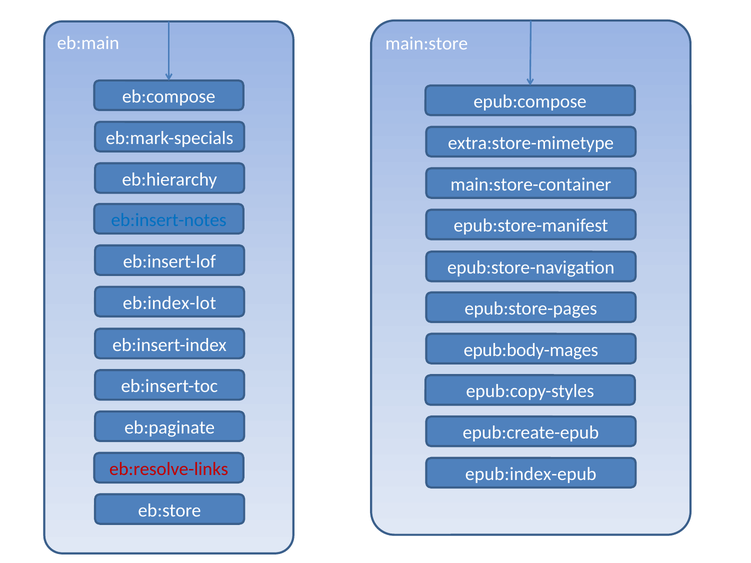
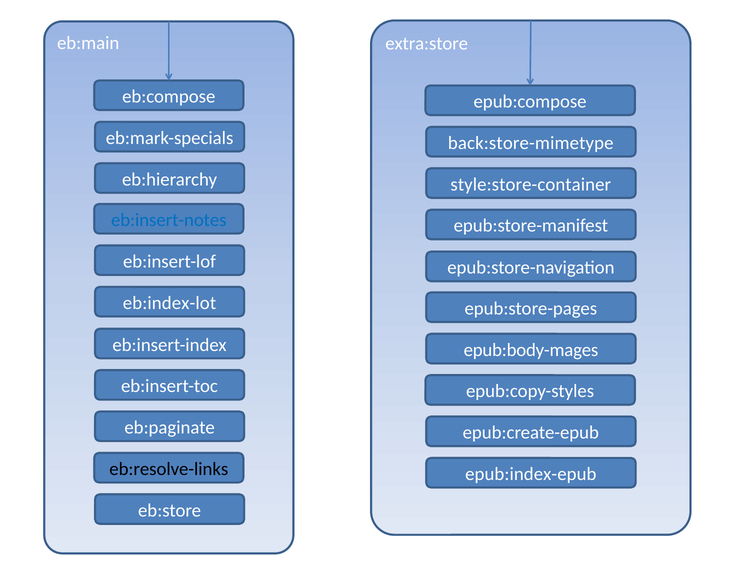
main:store: main:store -> extra:store
extra:store-mimetype: extra:store-mimetype -> back:store-mimetype
main:store-container: main:store-container -> style:store-container
eb:resolve-links colour: red -> black
